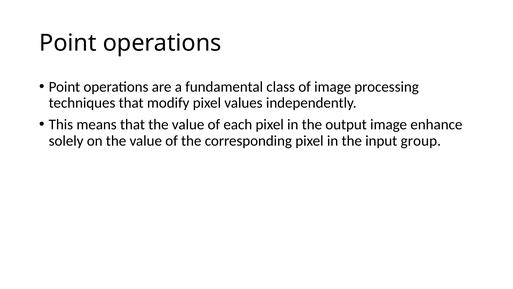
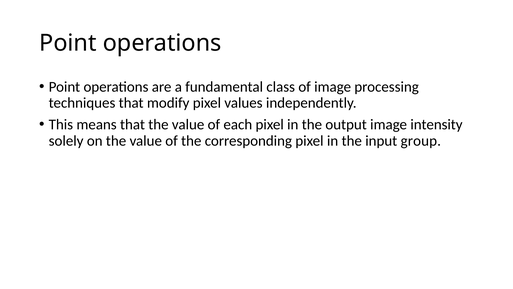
enhance: enhance -> intensity
